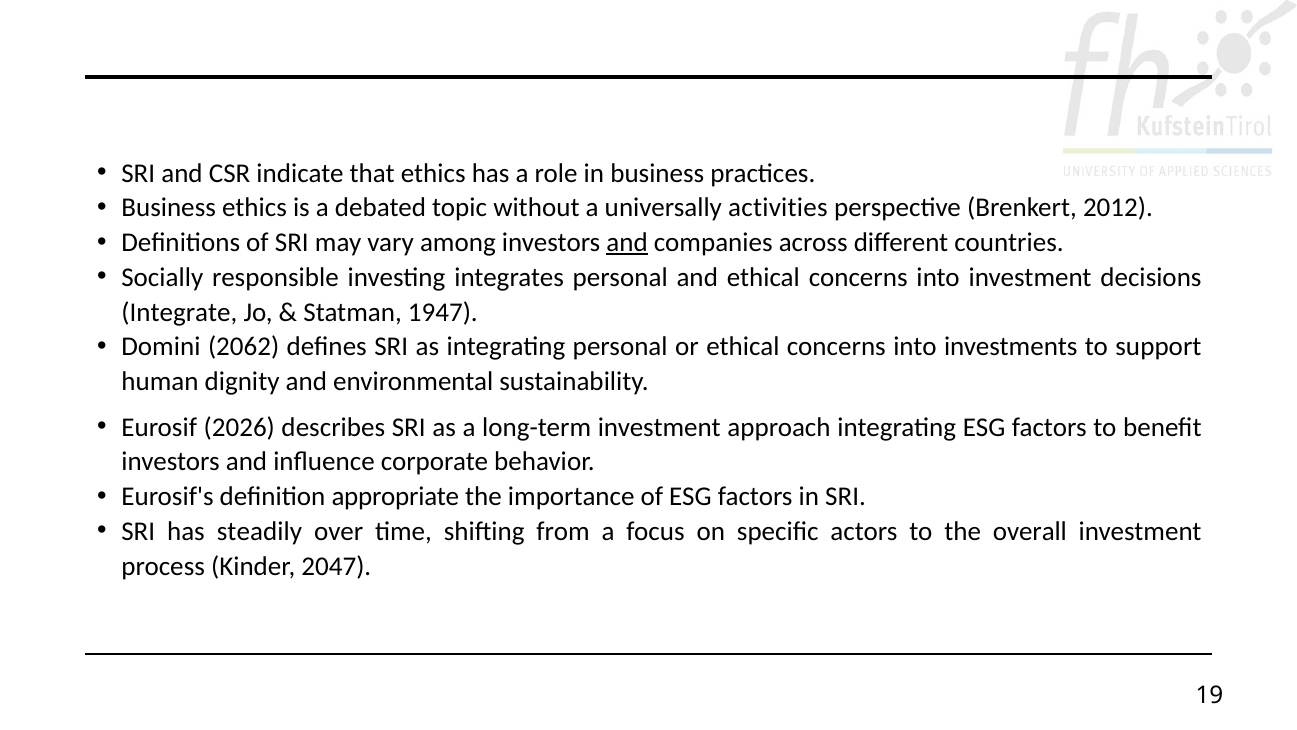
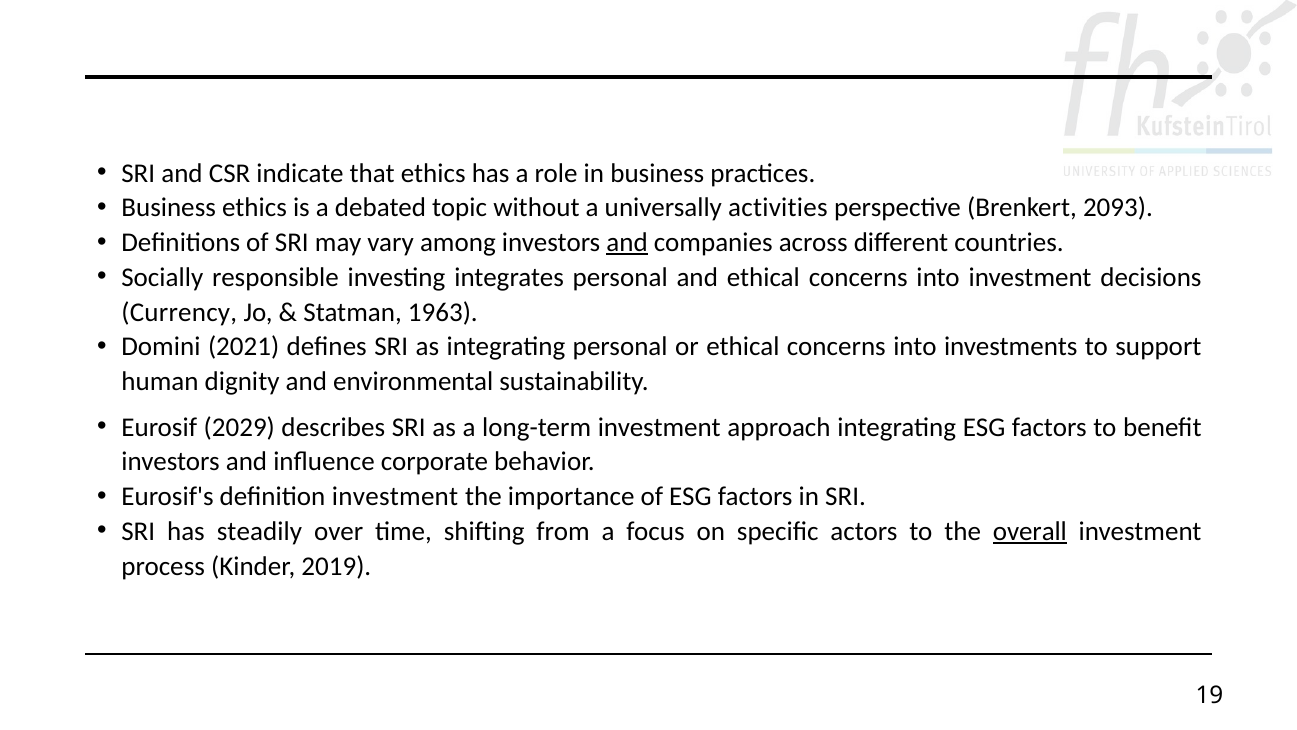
2012: 2012 -> 2093
Integrate: Integrate -> Currency
1947: 1947 -> 1963
2062: 2062 -> 2021
2026: 2026 -> 2029
definition appropriate: appropriate -> investment
overall underline: none -> present
2047: 2047 -> 2019
